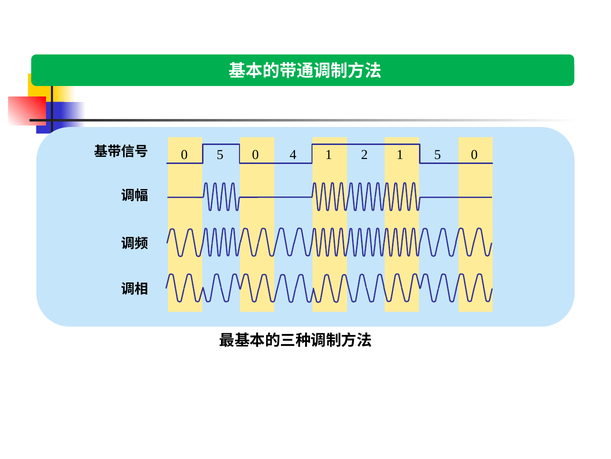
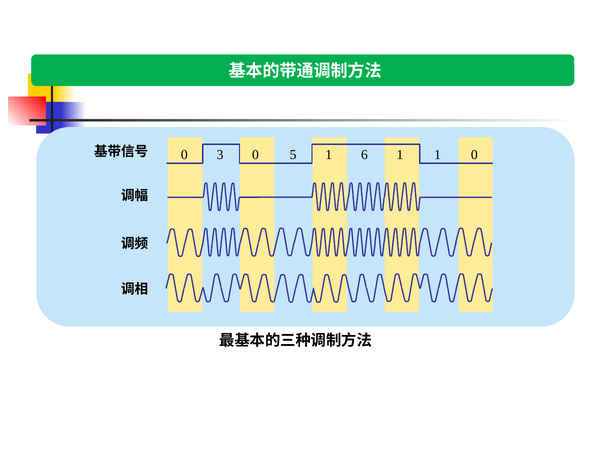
0 5: 5 -> 3
4: 4 -> 5
2: 2 -> 6
1 5: 5 -> 1
